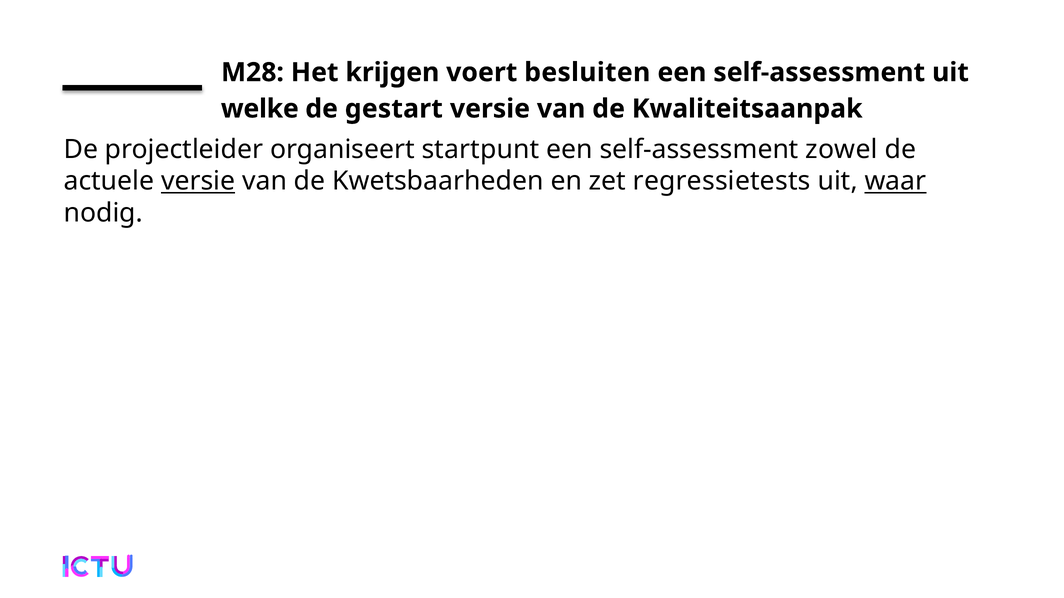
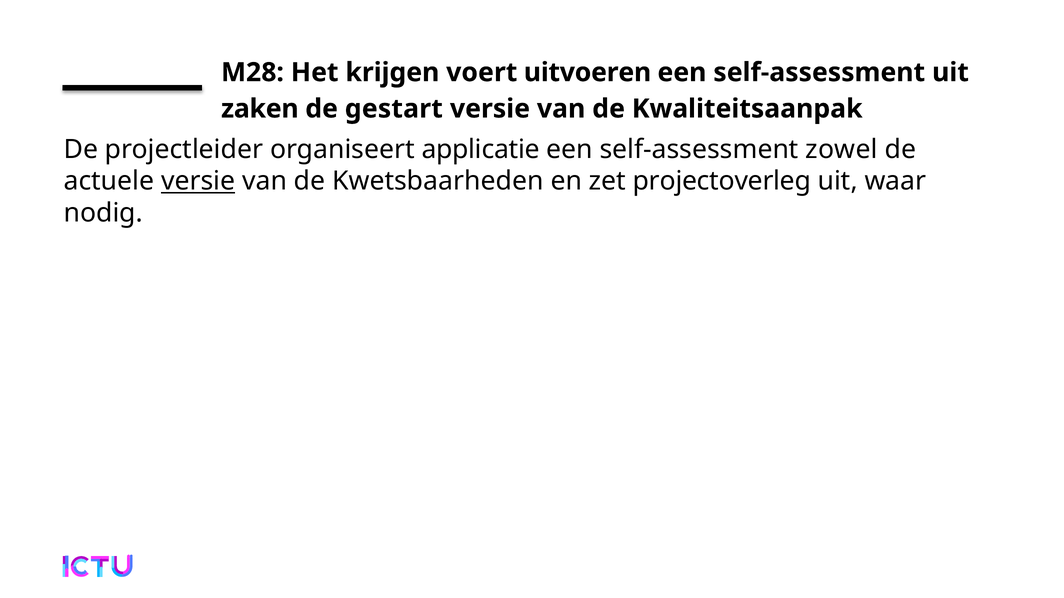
besluiten: besluiten -> uitvoeren
welke: welke -> zaken
startpunt: startpunt -> applicatie
regressietests: regressietests -> projectoverleg
waar underline: present -> none
